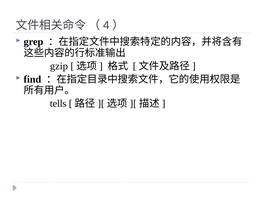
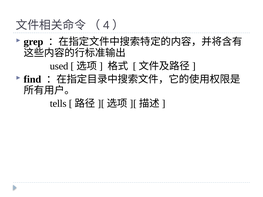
gzip: gzip -> used
